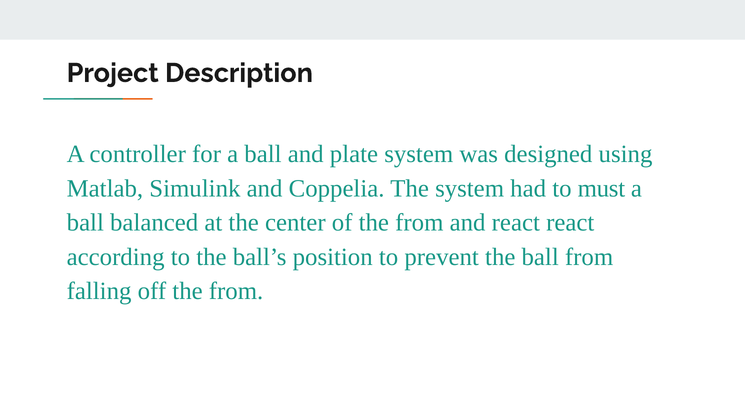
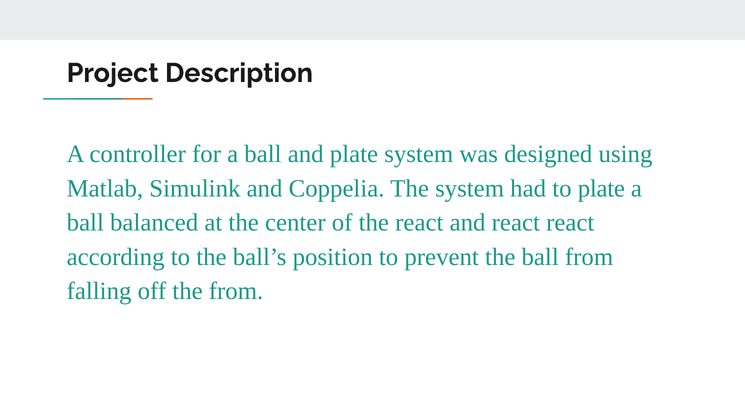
to must: must -> plate
of the from: from -> react
